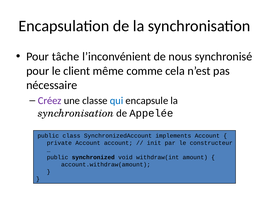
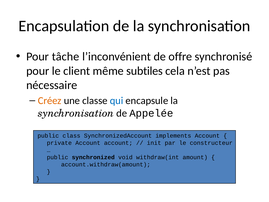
nous: nous -> offre
comme: comme -> subtiles
Créez colour: purple -> orange
